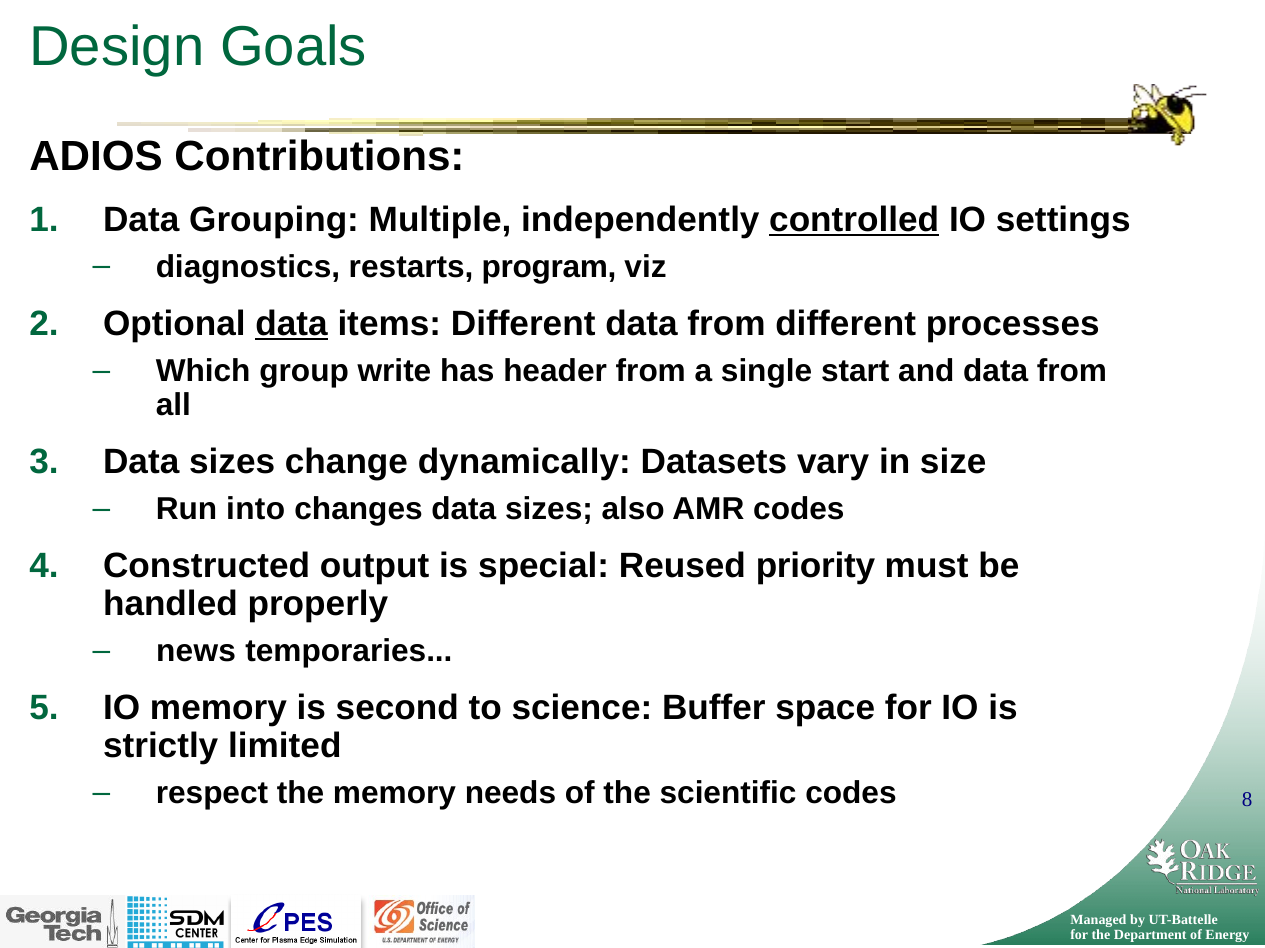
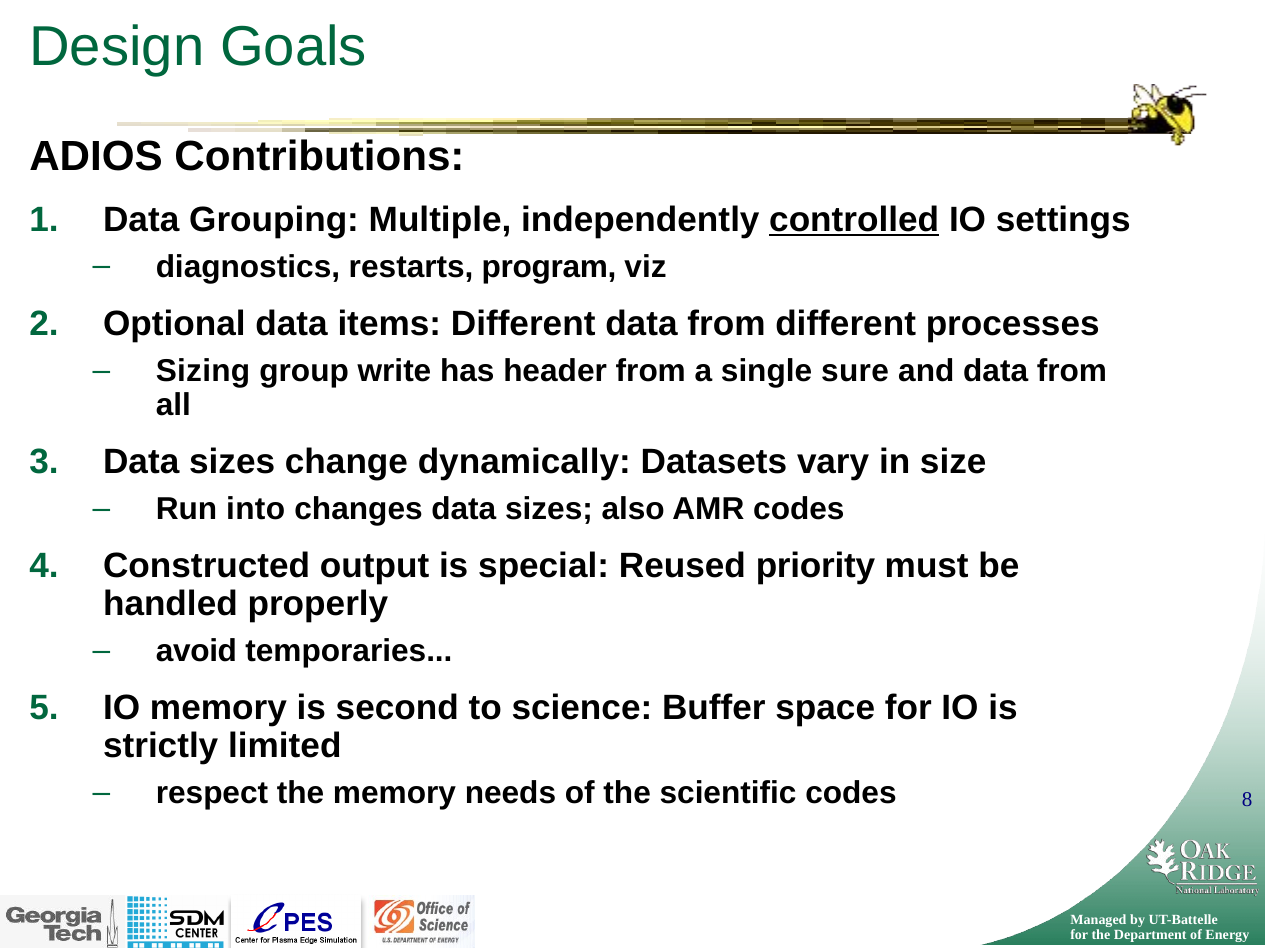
data at (292, 324) underline: present -> none
Which: Which -> Sizing
start: start -> sure
news: news -> avoid
